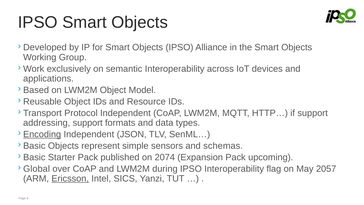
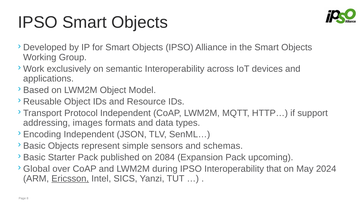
addressing support: support -> images
Encoding underline: present -> none
2074: 2074 -> 2084
flag: flag -> that
2057: 2057 -> 2024
